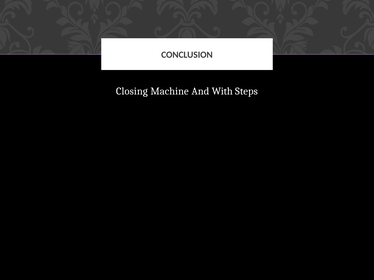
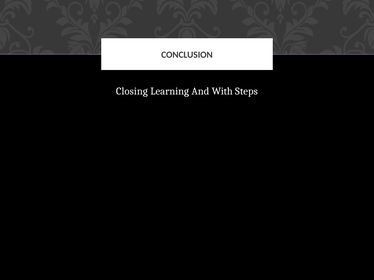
Machine: Machine -> Learning
